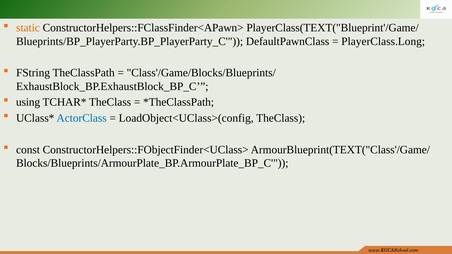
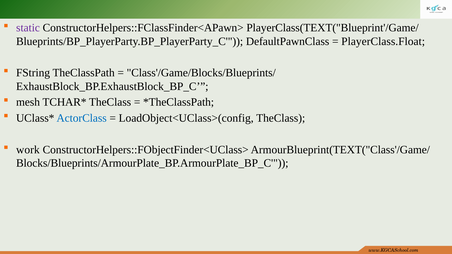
static colour: orange -> purple
PlayerClass.Long: PlayerClass.Long -> PlayerClass.Float
using: using -> mesh
const: const -> work
